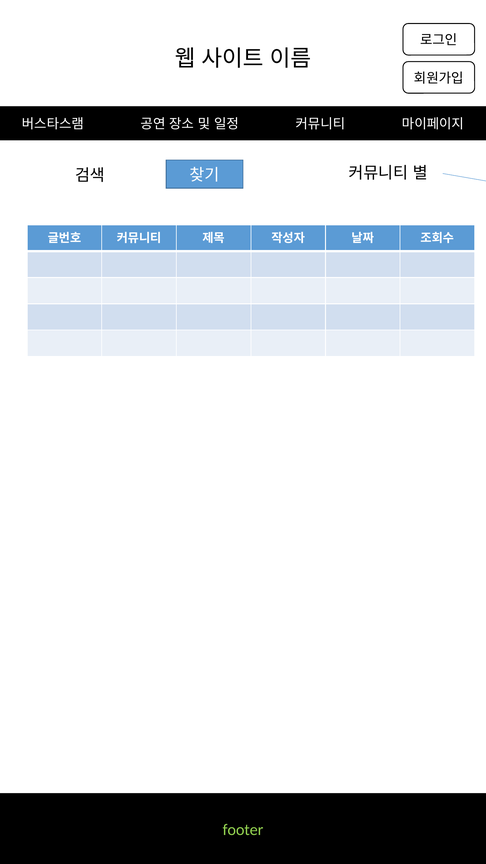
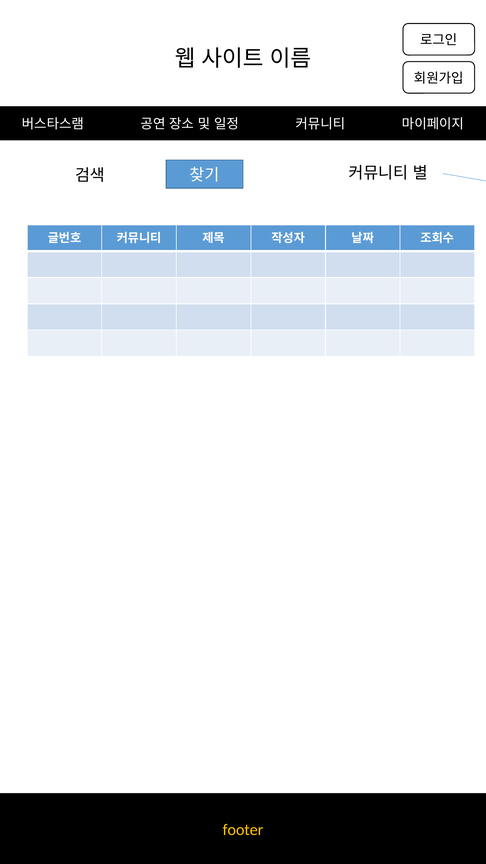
footer colour: light green -> yellow
